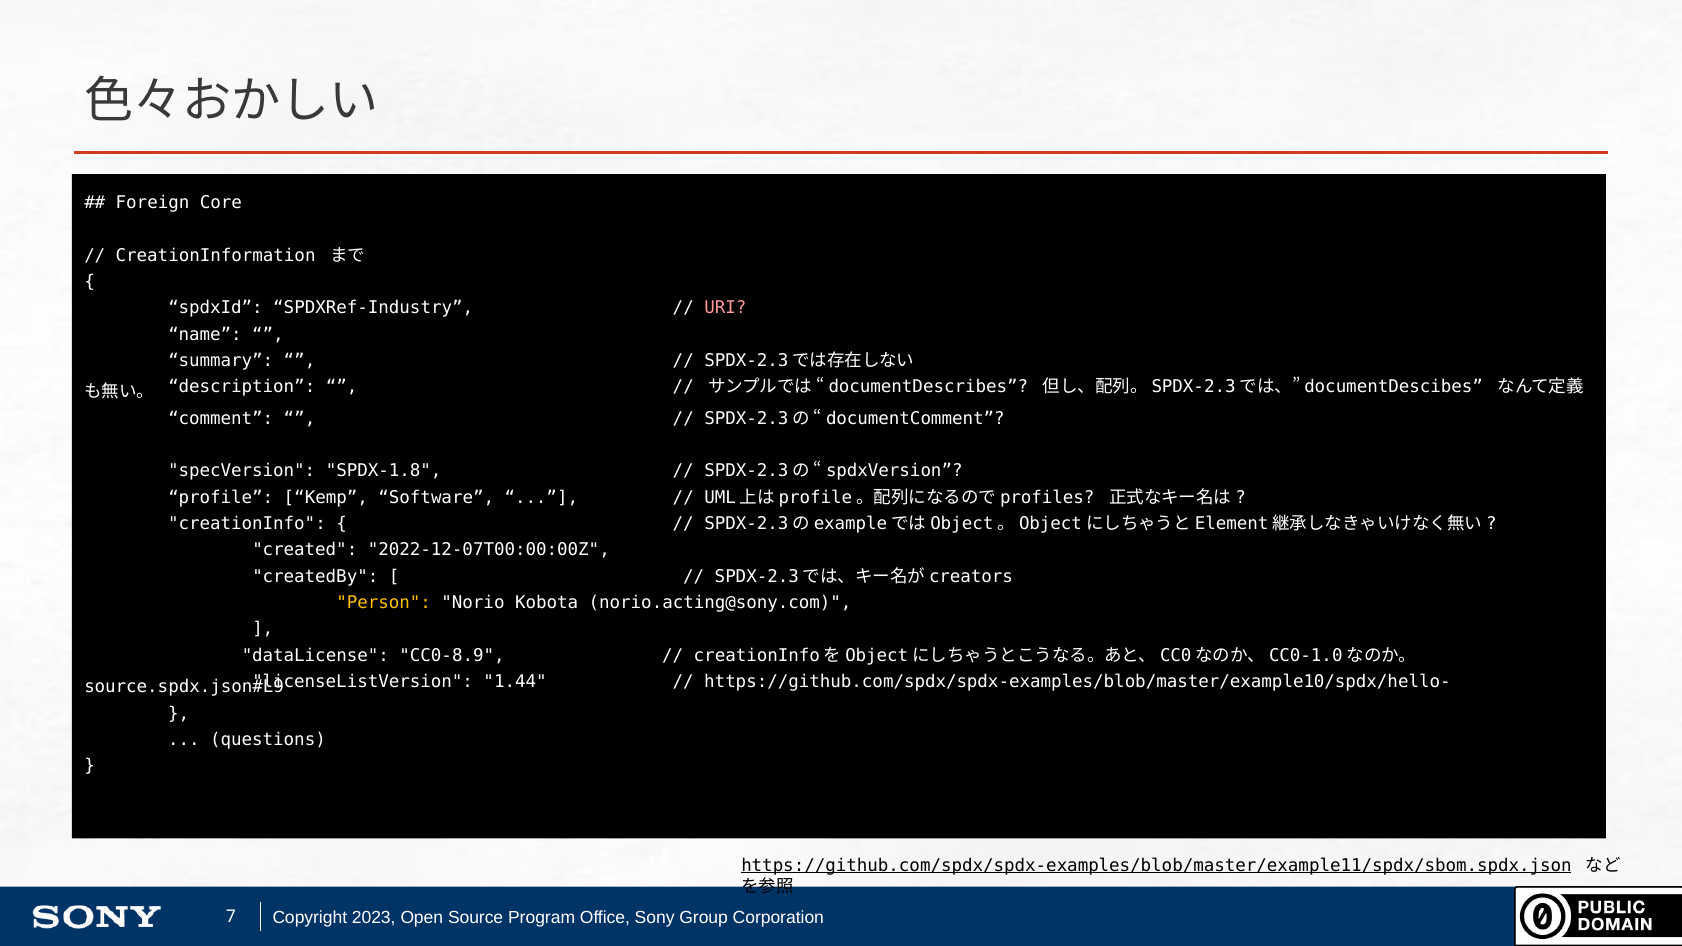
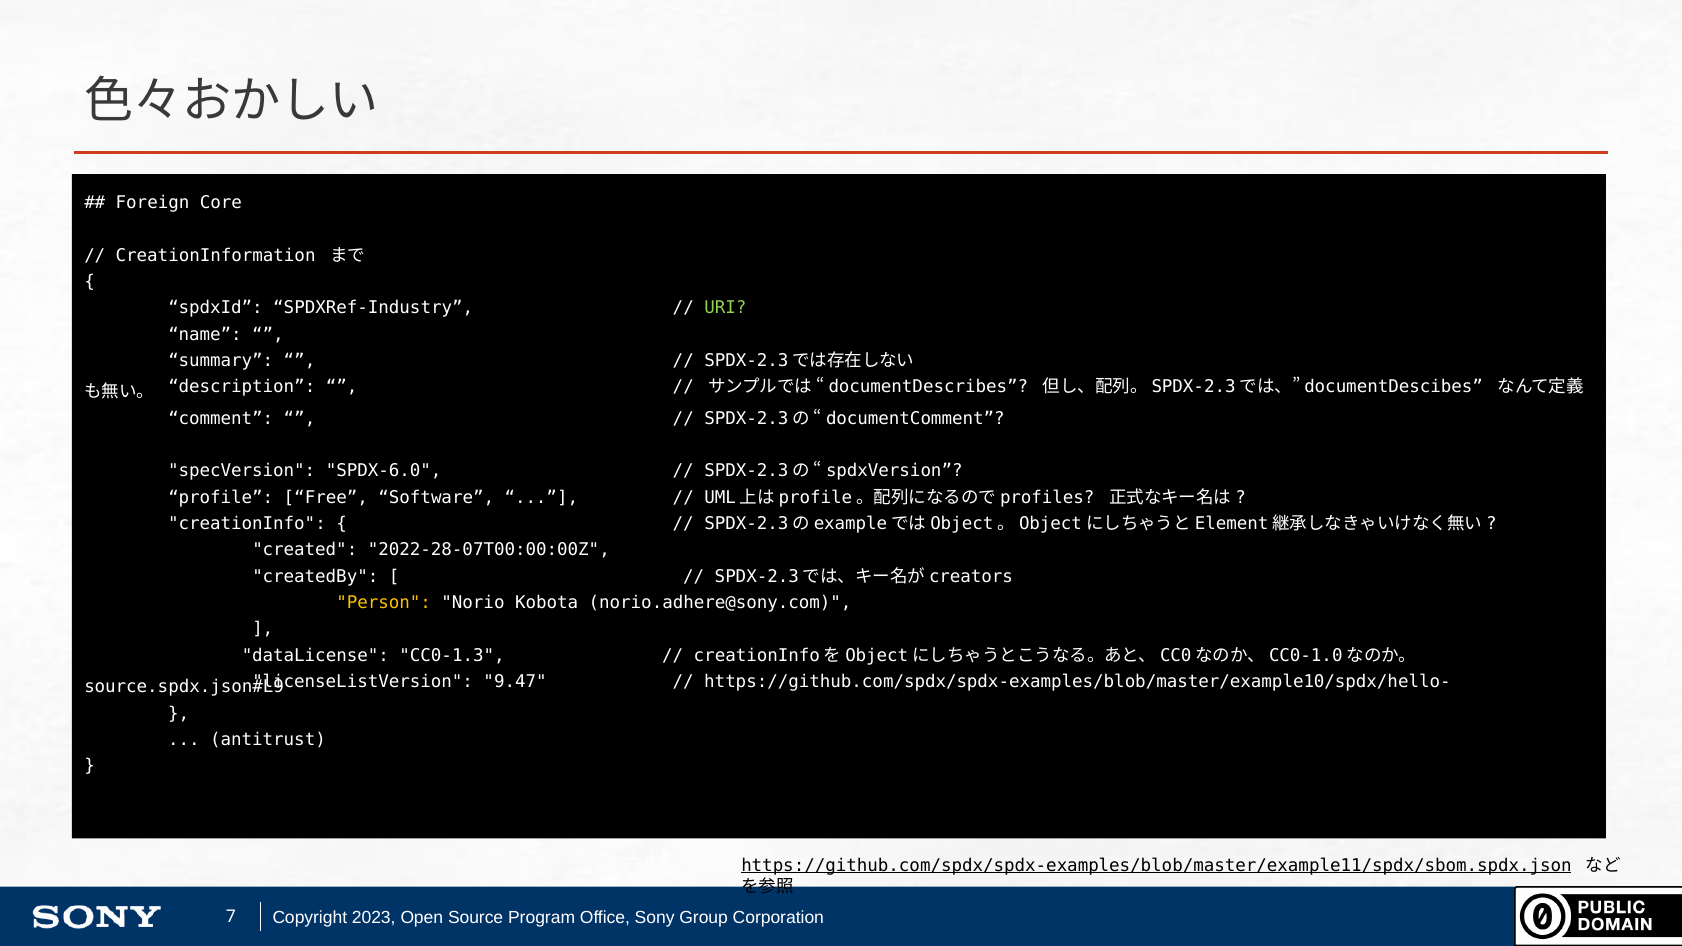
URI colour: pink -> light green
SPDX-1.8: SPDX-1.8 -> SPDX-6.0
Kemp: Kemp -> Free
2022-12-07T00:00:00Z: 2022-12-07T00:00:00Z -> 2022-28-07T00:00:00Z
norio.acting@sony.com: norio.acting@sony.com -> norio.adhere@sony.com
CC0-8.9: CC0-8.9 -> CC0-1.3
1.44: 1.44 -> 9.47
questions: questions -> antitrust
